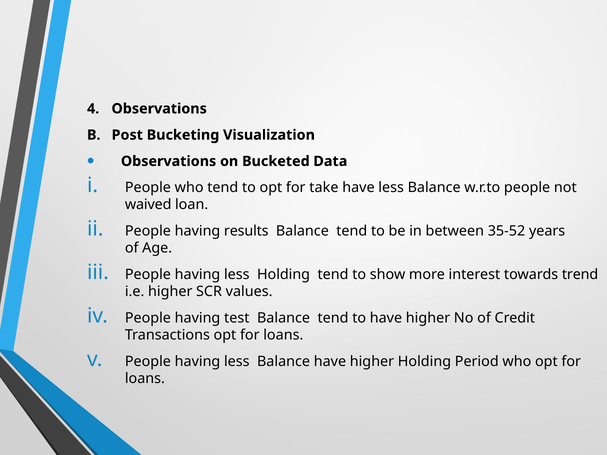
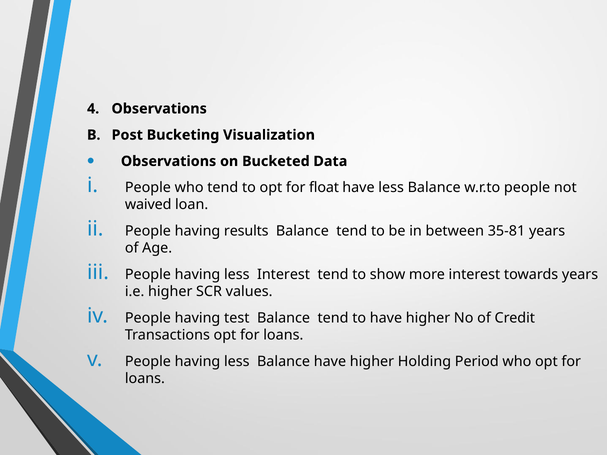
take: take -> float
35-52: 35-52 -> 35-81
less Holding: Holding -> Interest
towards trend: trend -> years
